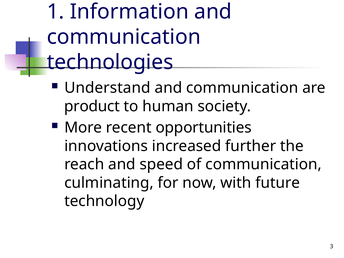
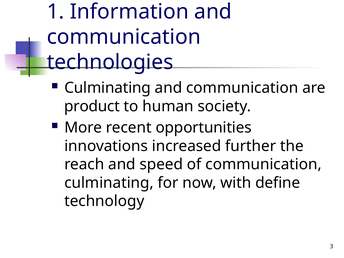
Understand at (107, 88): Understand -> Culminating
future: future -> define
